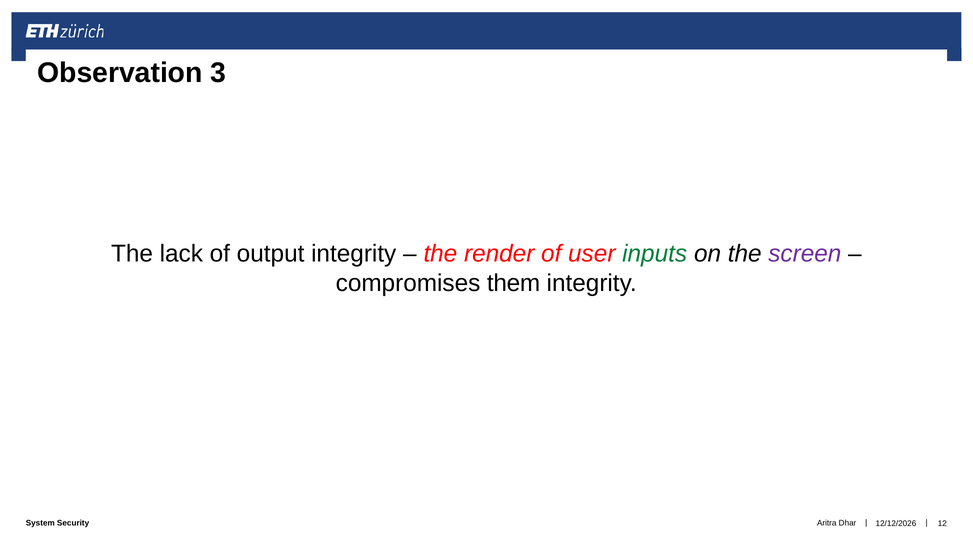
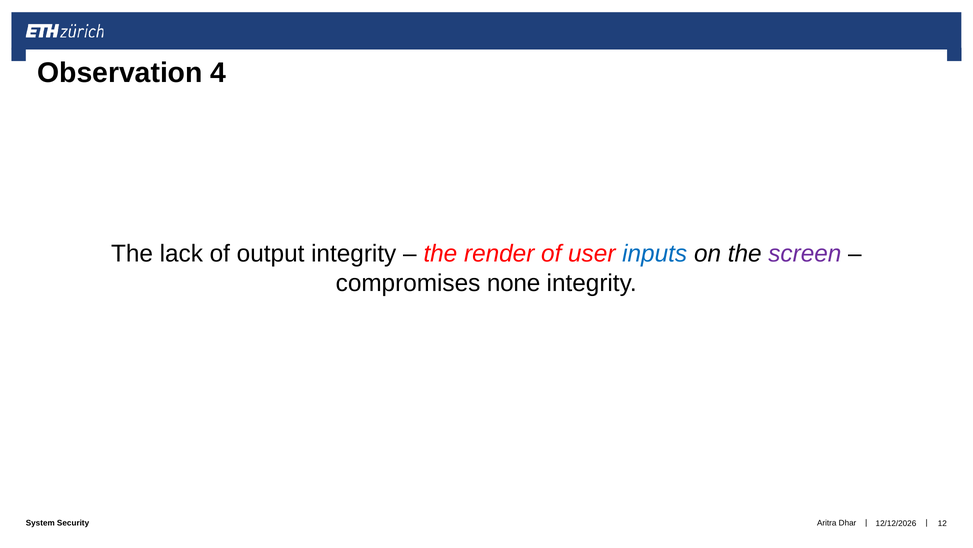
3: 3 -> 4
inputs colour: green -> blue
them: them -> none
